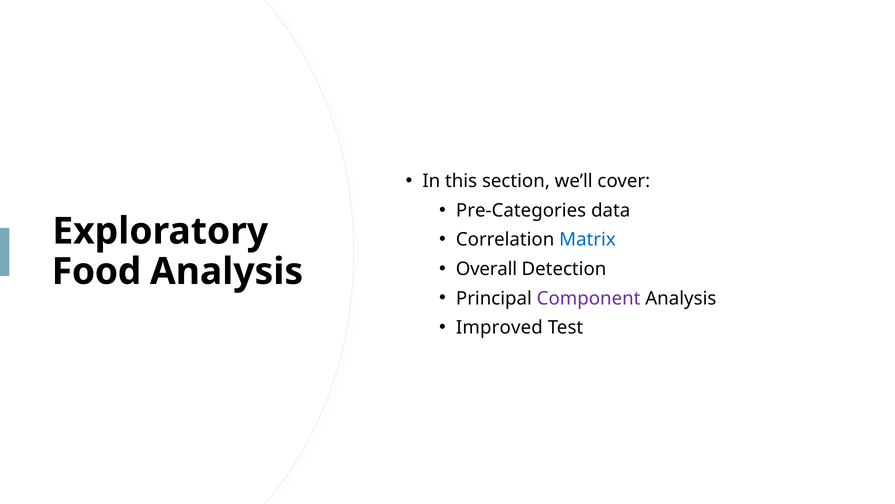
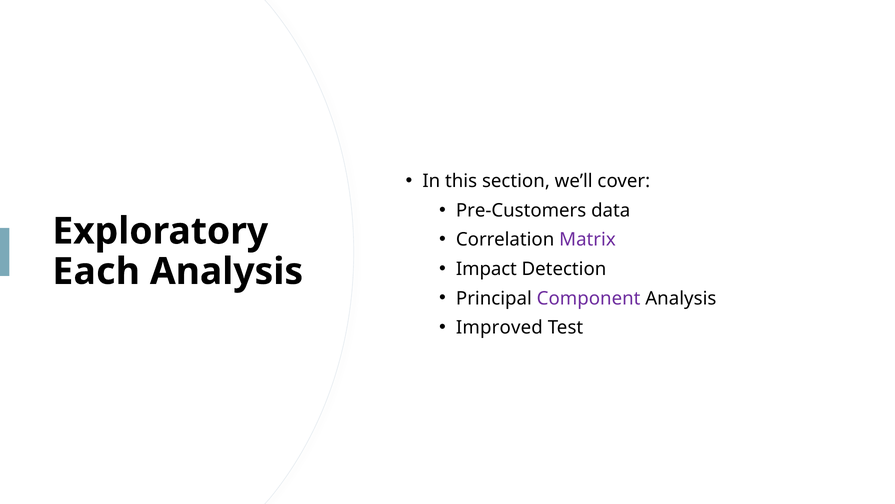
Pre-Categories: Pre-Categories -> Pre-Customers
Matrix colour: blue -> purple
Overall: Overall -> Impact
Food: Food -> Each
